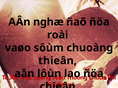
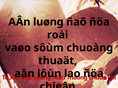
AÂn nghæ: nghæ -> luøng
thieân: thieân -> thuaät
